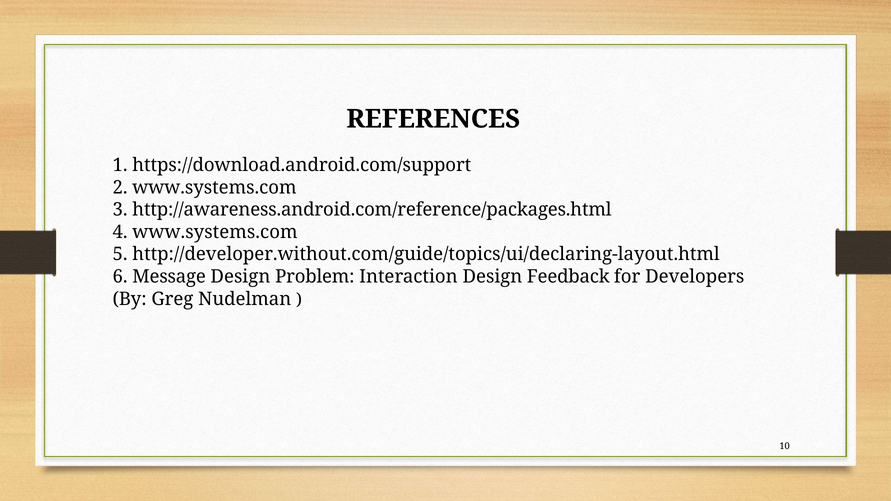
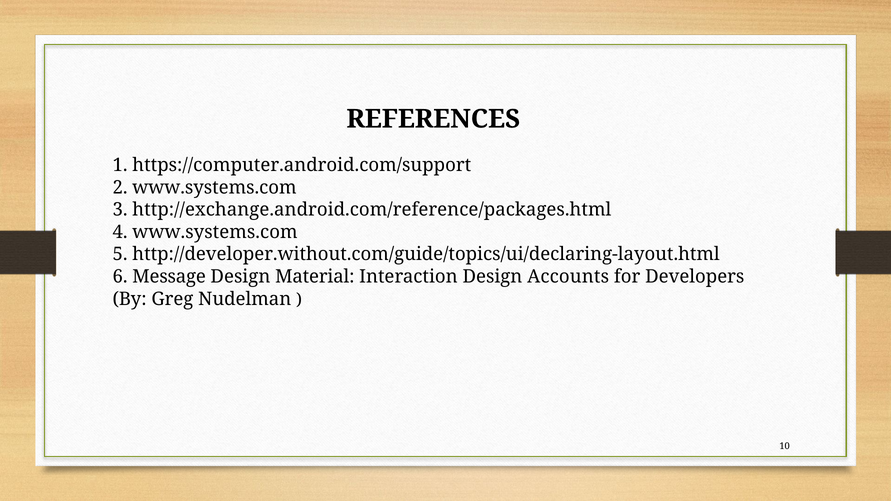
https://download.android.com/support: https://download.android.com/support -> https://computer.android.com/support
http://awareness.android.com/reference/packages.html: http://awareness.android.com/reference/packages.html -> http://exchange.android.com/reference/packages.html
Problem: Problem -> Material
Feedback: Feedback -> Accounts
